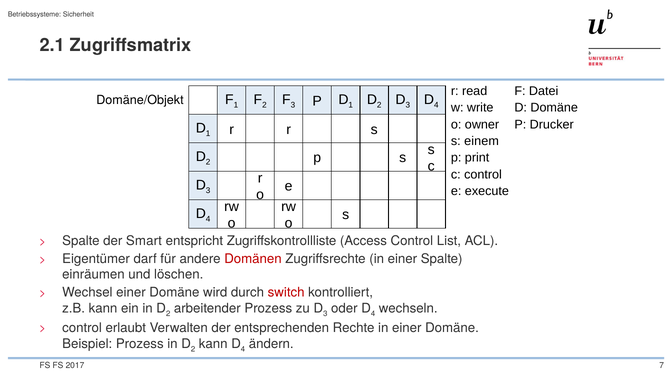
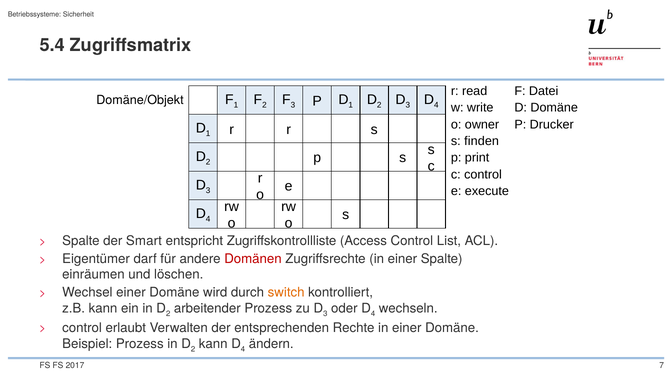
2.1: 2.1 -> 5.4
einem: einem -> finden
switch colour: red -> orange
